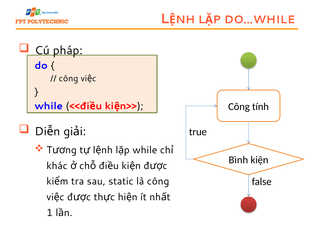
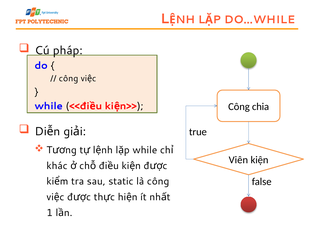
tính: tính -> chia
Bình: Bình -> Viên
